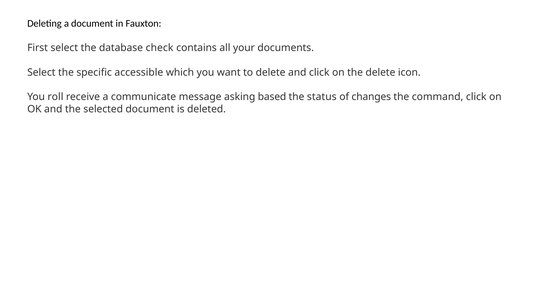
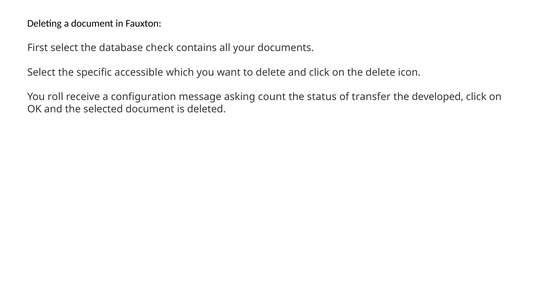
communicate: communicate -> configuration
based: based -> count
changes: changes -> transfer
command: command -> developed
